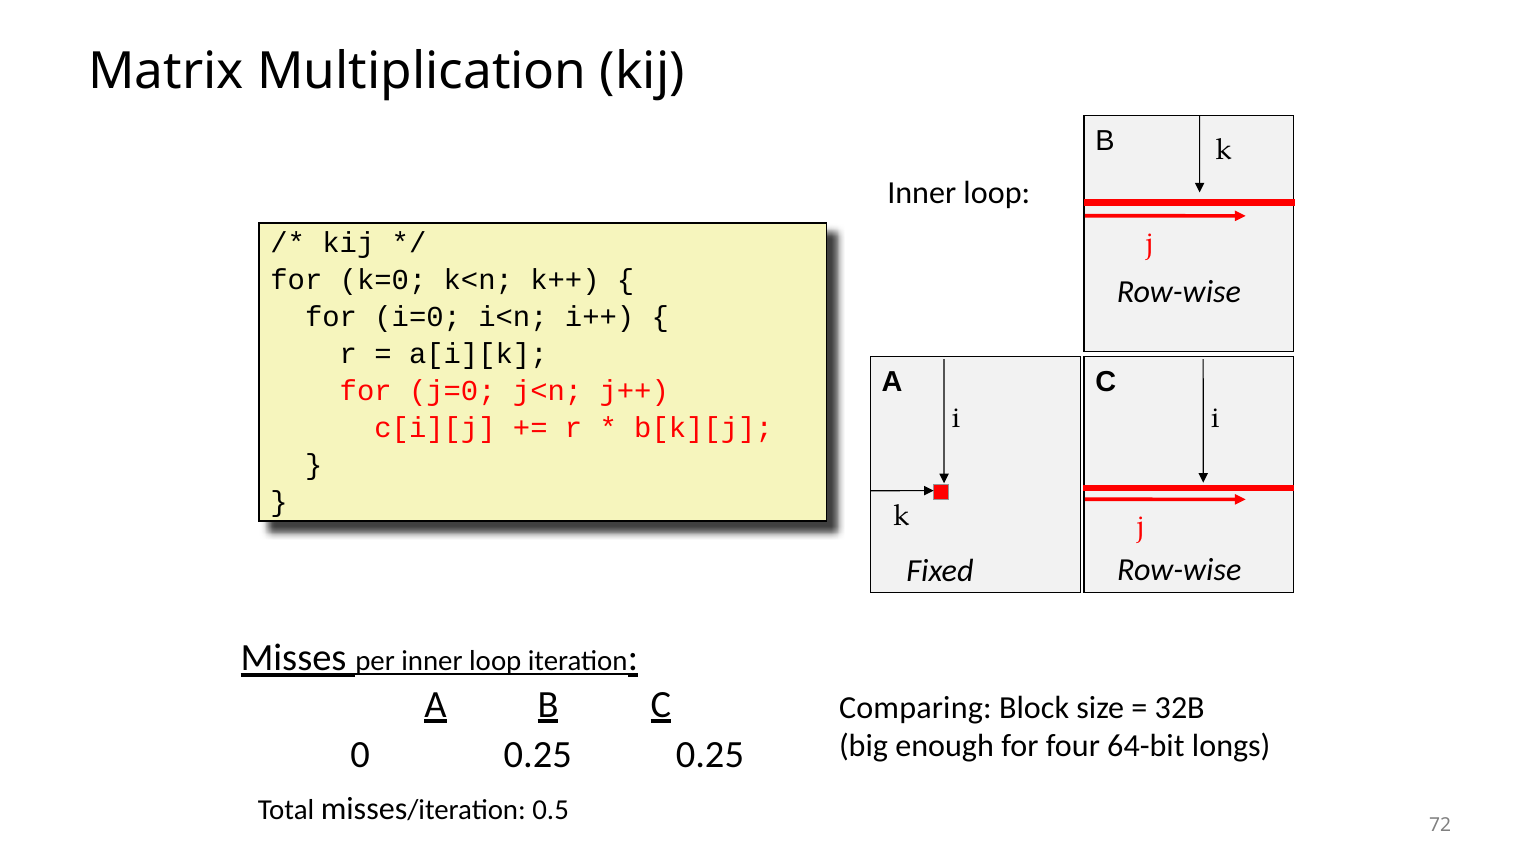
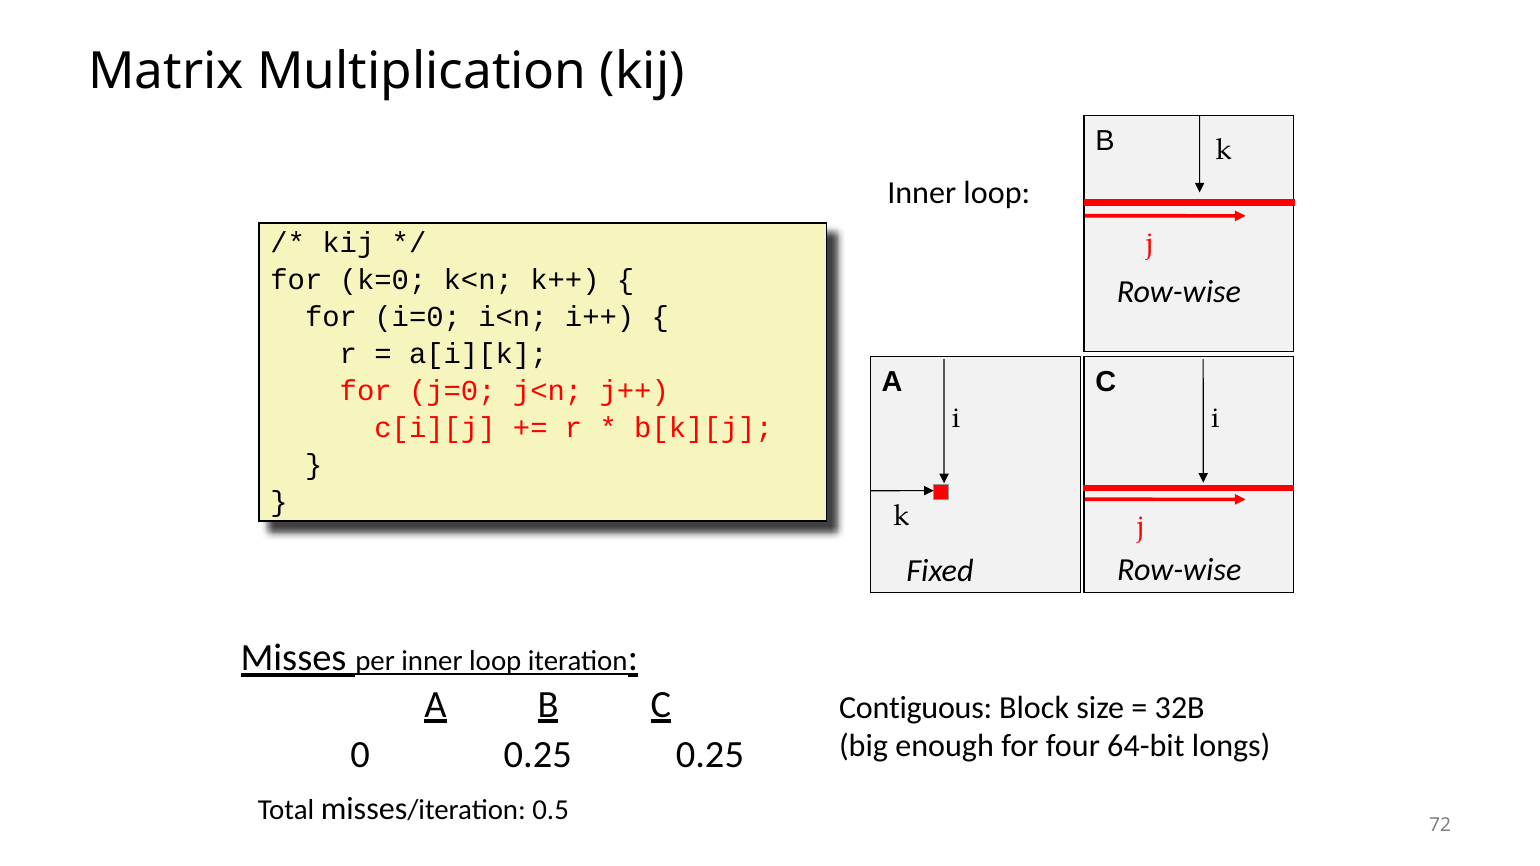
Comparing: Comparing -> Contiguous
